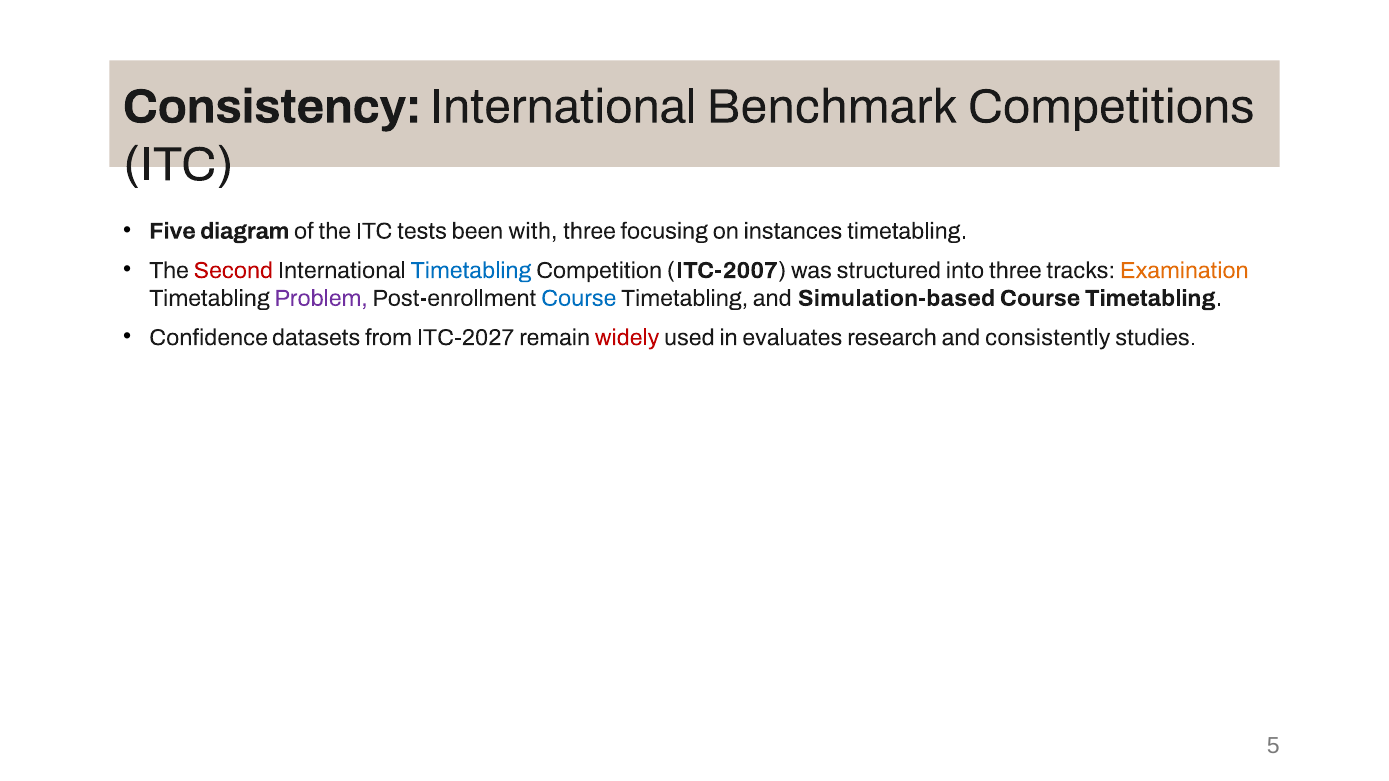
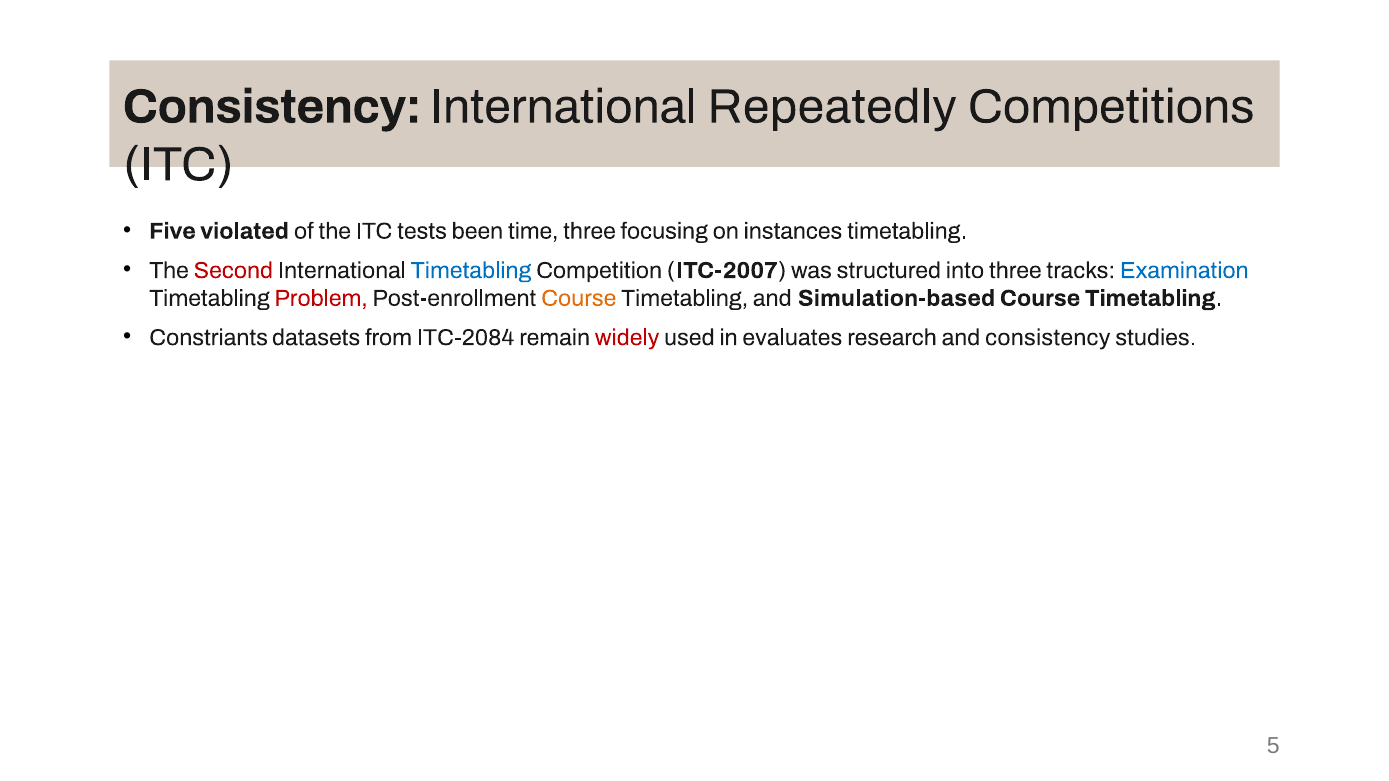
Benchmark: Benchmark -> Repeatedly
diagram: diagram -> violated
with: with -> time
Examination colour: orange -> blue
Problem colour: purple -> red
Course at (579, 298) colour: blue -> orange
Confidence: Confidence -> Constriants
ITC-2027: ITC-2027 -> ITC-2084
and consistently: consistently -> consistency
